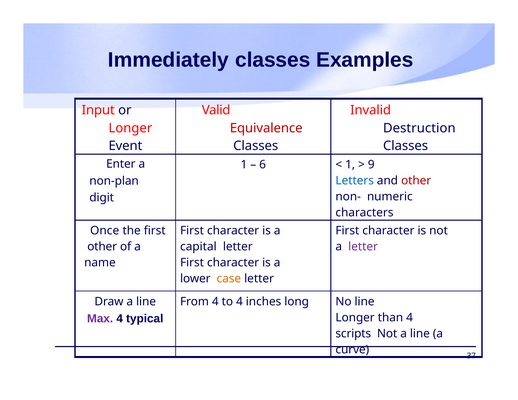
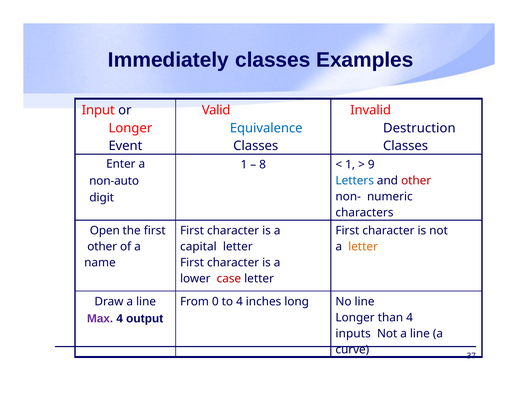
Equivalence colour: red -> blue
6: 6 -> 8
non-plan: non-plan -> non-auto
Once: Once -> Open
letter at (363, 247) colour: purple -> orange
case colour: orange -> red
From 4: 4 -> 0
typical: typical -> output
scripts: scripts -> inputs
